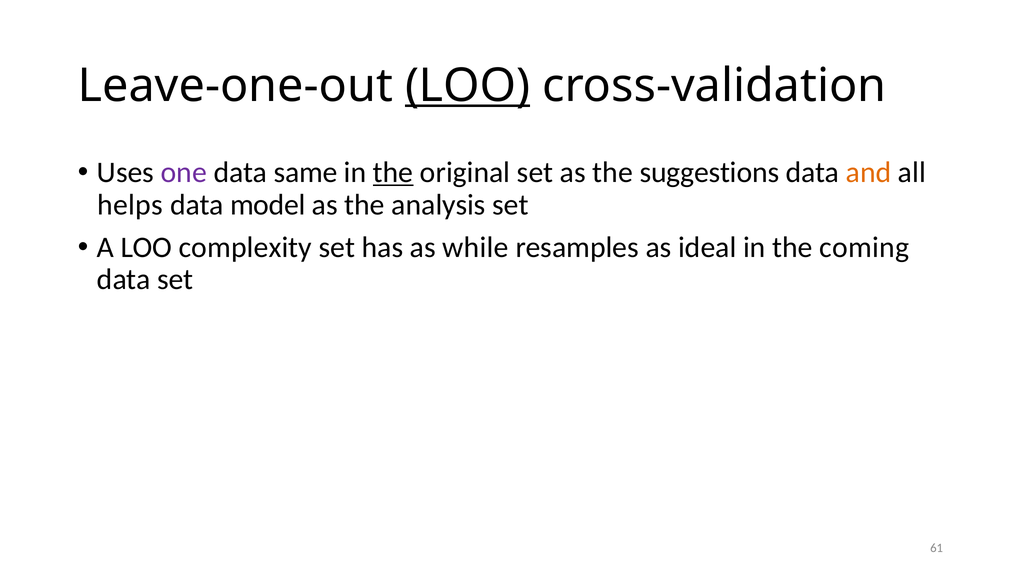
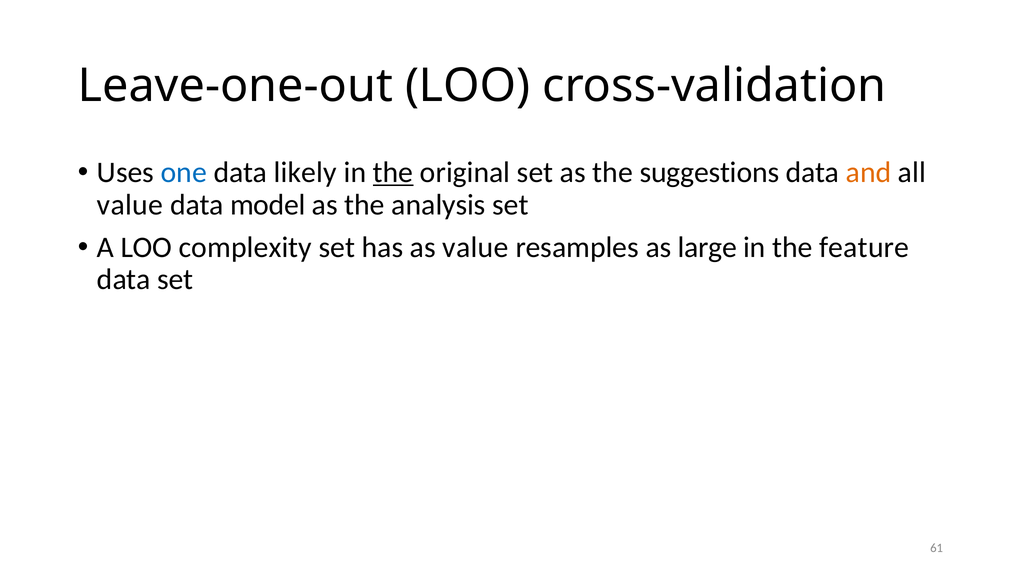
LOO at (468, 86) underline: present -> none
one colour: purple -> blue
same: same -> likely
helps at (130, 205): helps -> value
as while: while -> value
ideal: ideal -> large
coming: coming -> feature
